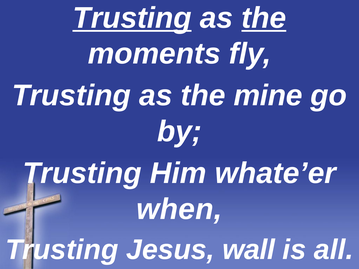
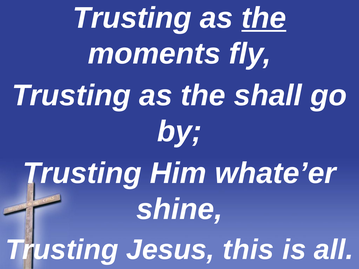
Trusting at (132, 18) underline: present -> none
mine: mine -> shall
when: when -> shine
wall: wall -> this
